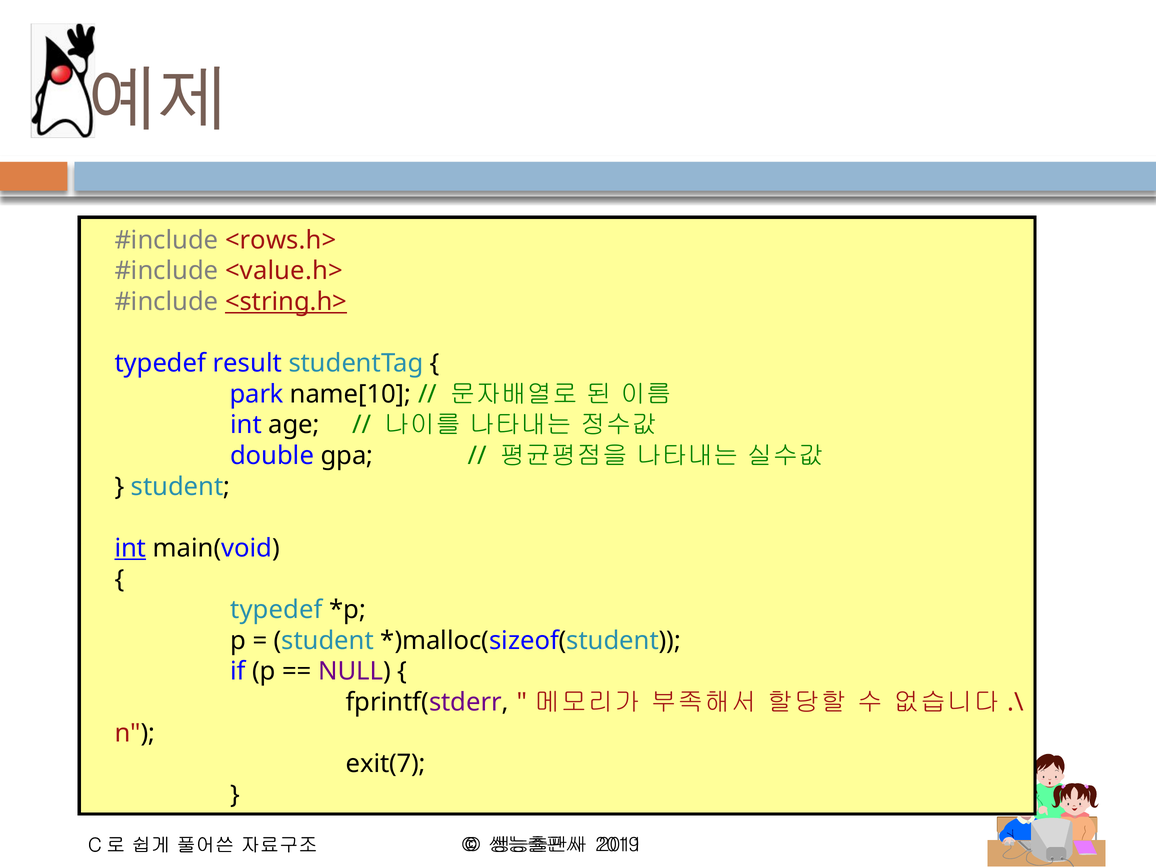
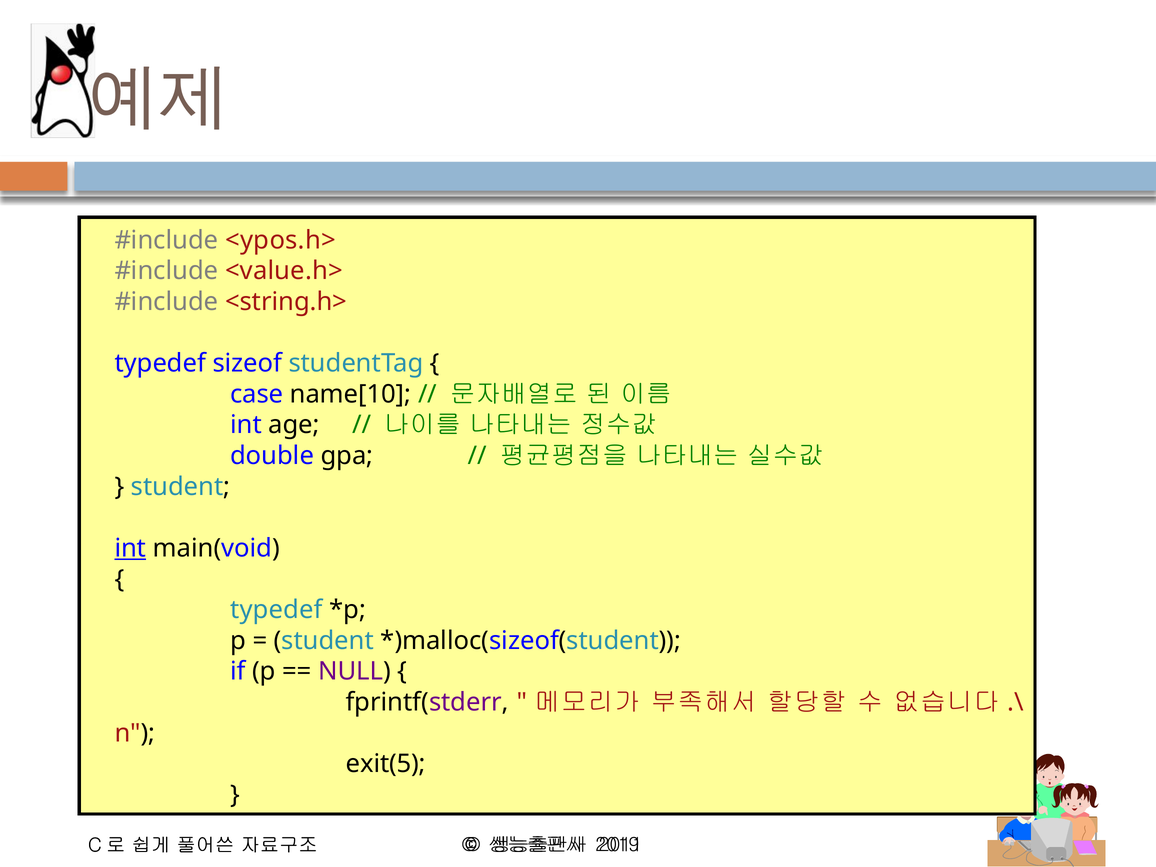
<rows.h>: <rows.h> -> <ypos.h>
<string.h> underline: present -> none
result: result -> sizeof
park: park -> case
exit(7: exit(7 -> exit(5
